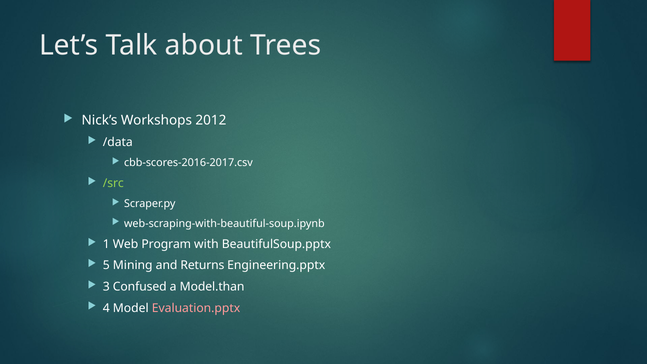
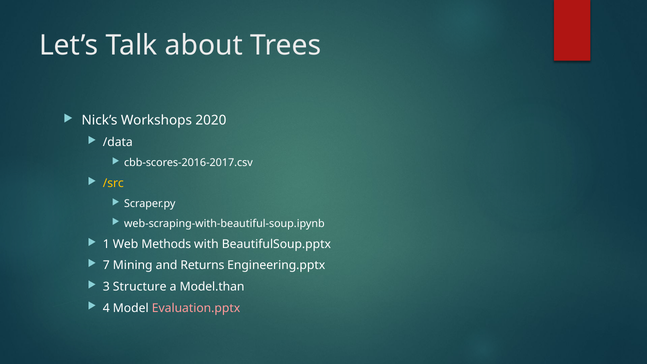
2012: 2012 -> 2020
/src colour: light green -> yellow
Program: Program -> Methods
5: 5 -> 7
Confused: Confused -> Structure
